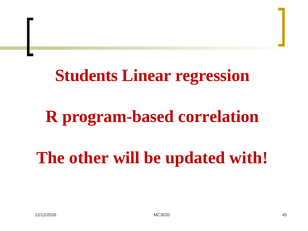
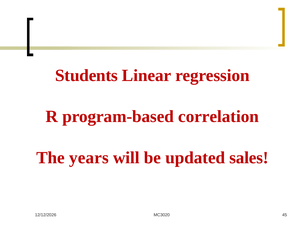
other: other -> years
with: with -> sales
